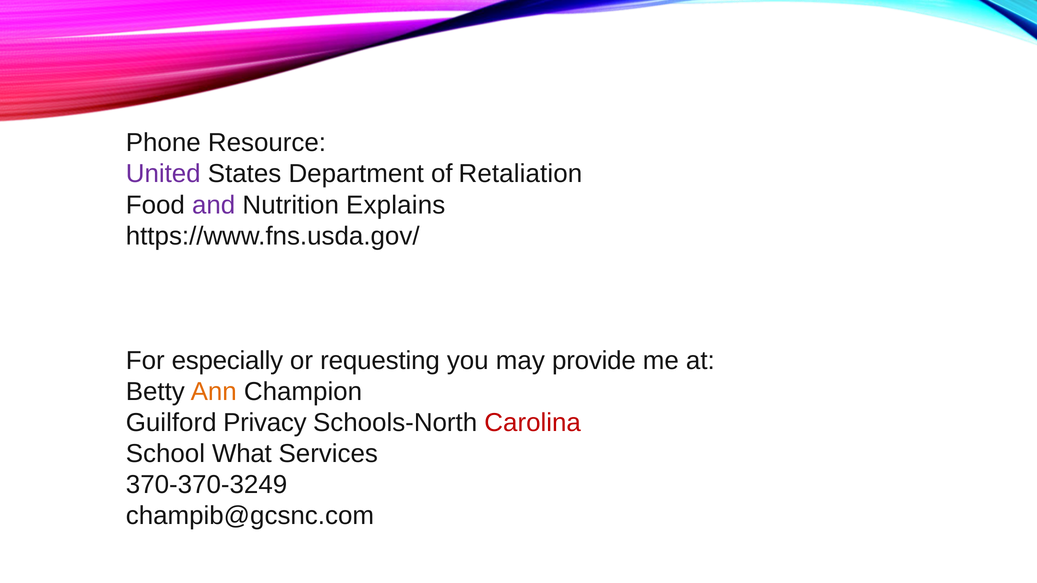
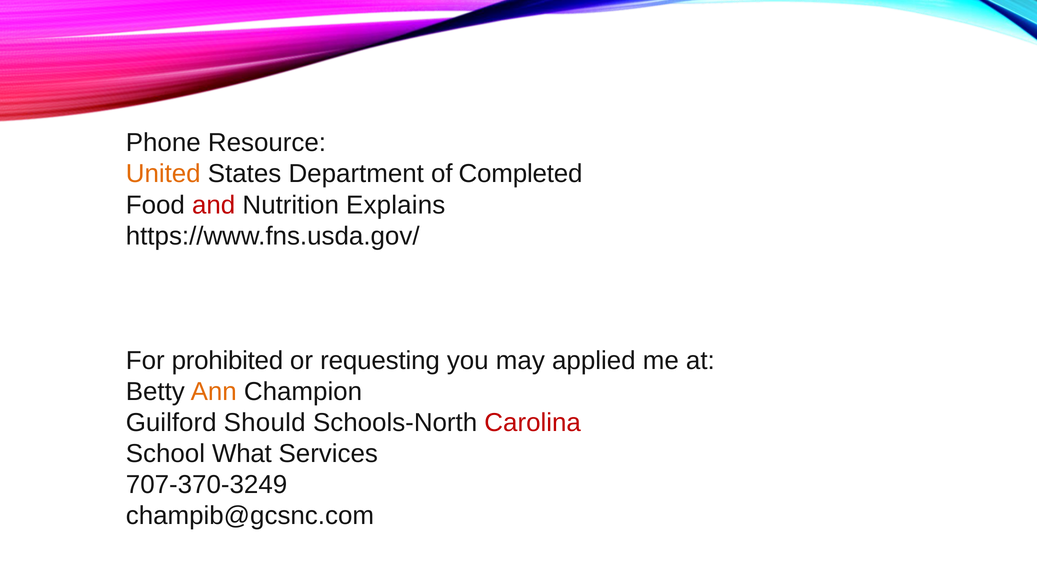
United colour: purple -> orange
Retaliation: Retaliation -> Completed
and colour: purple -> red
especially: especially -> prohibited
provide: provide -> applied
Privacy: Privacy -> Should
370-370-3249: 370-370-3249 -> 707-370-3249
